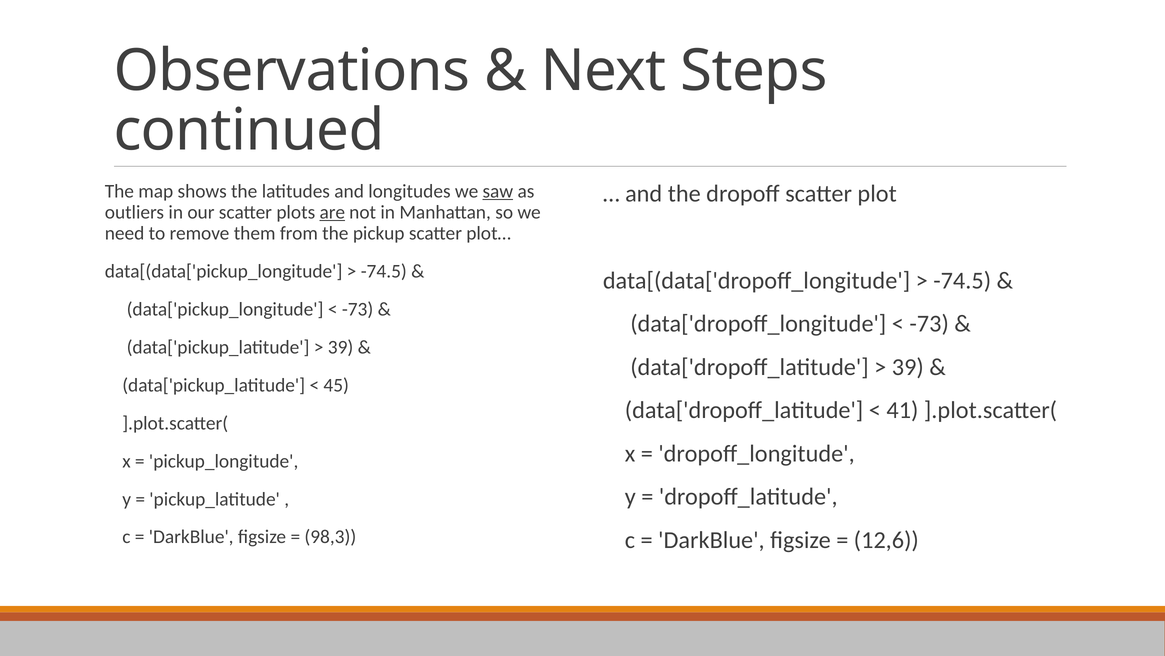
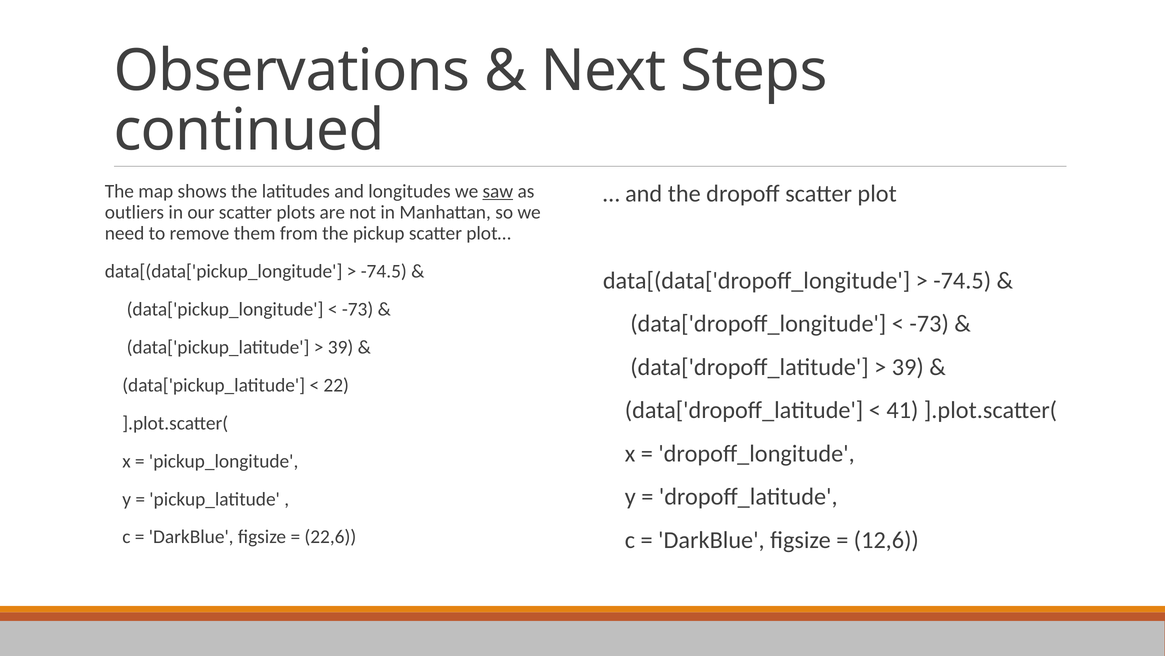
are underline: present -> none
45: 45 -> 22
98,3: 98,3 -> 22,6
